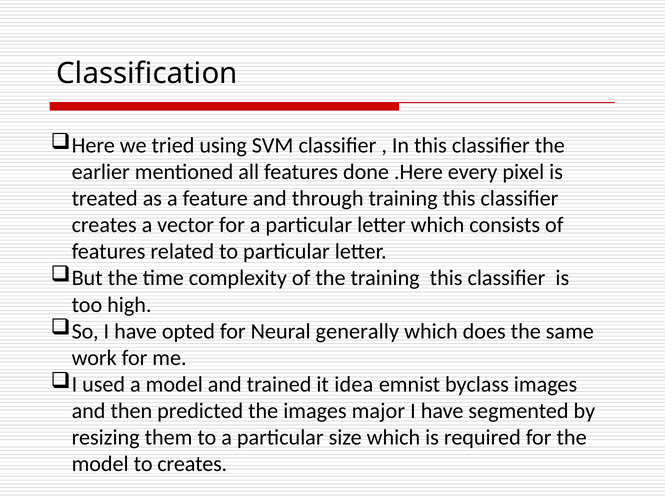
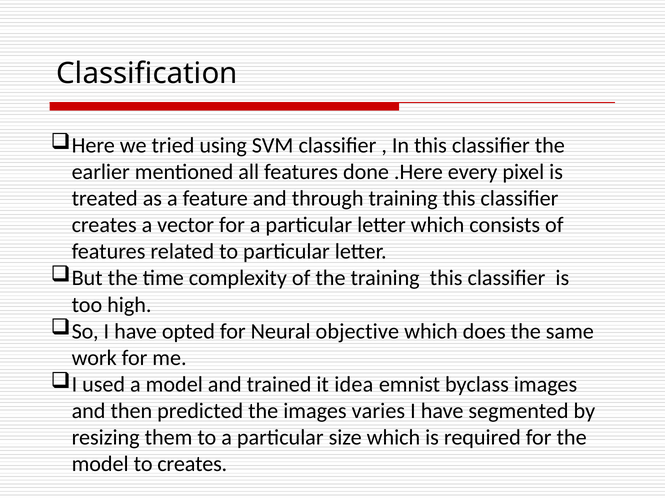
generally: generally -> objective
major: major -> varies
